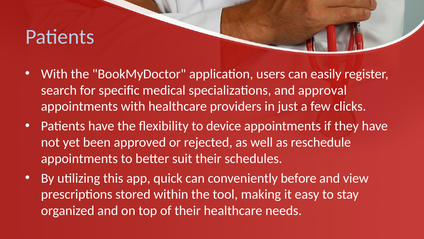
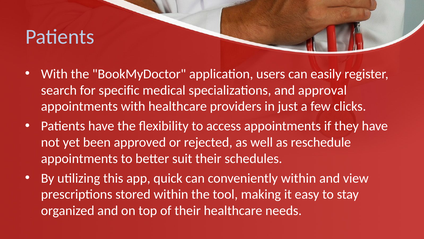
device: device -> access
conveniently before: before -> within
